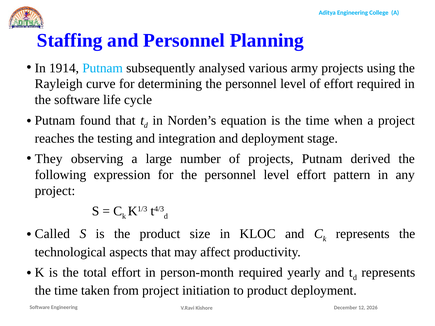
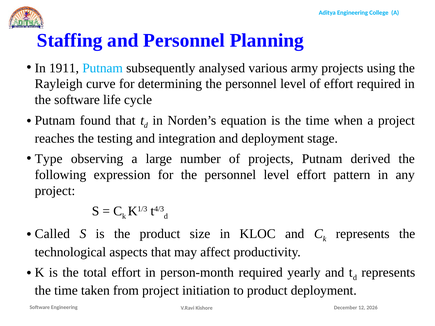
1914: 1914 -> 1911
They: They -> Type
